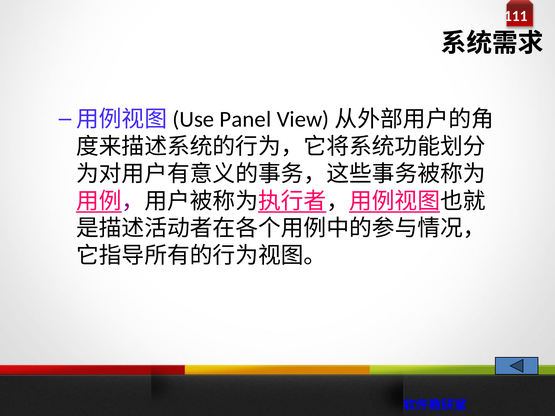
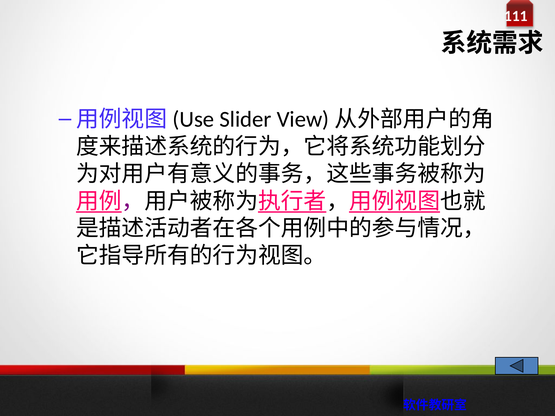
Panel: Panel -> Slider
